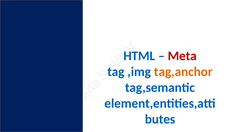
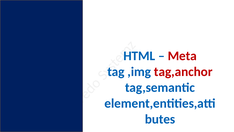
tag,anchor colour: orange -> red
